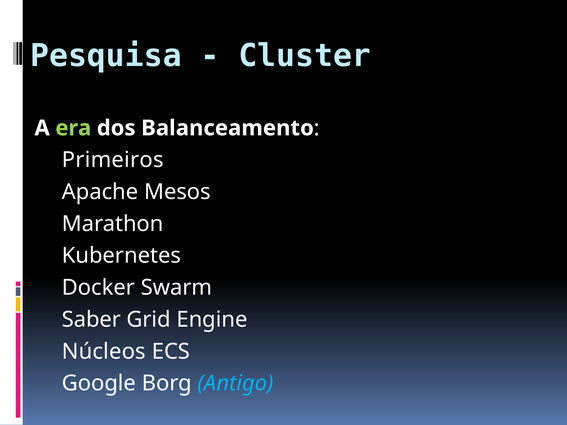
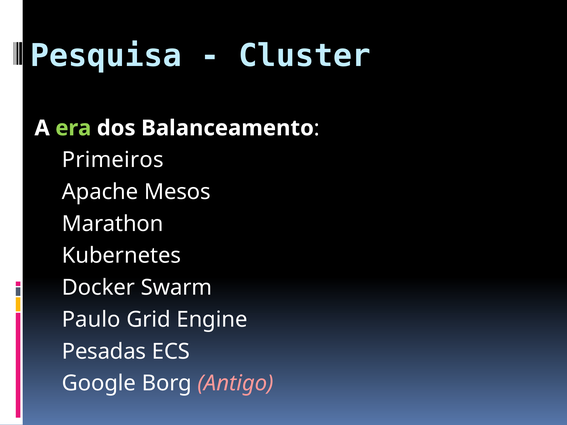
Saber: Saber -> Paulo
Núcleos: Núcleos -> Pesadas
Antigo colour: light blue -> pink
